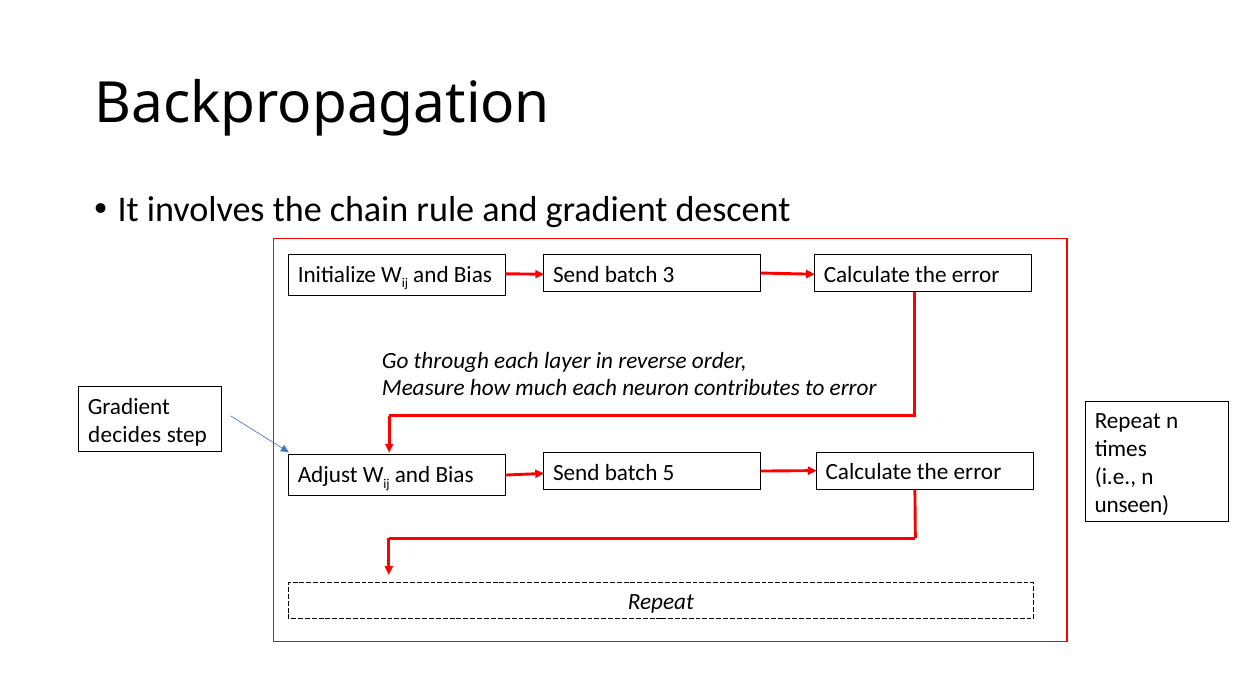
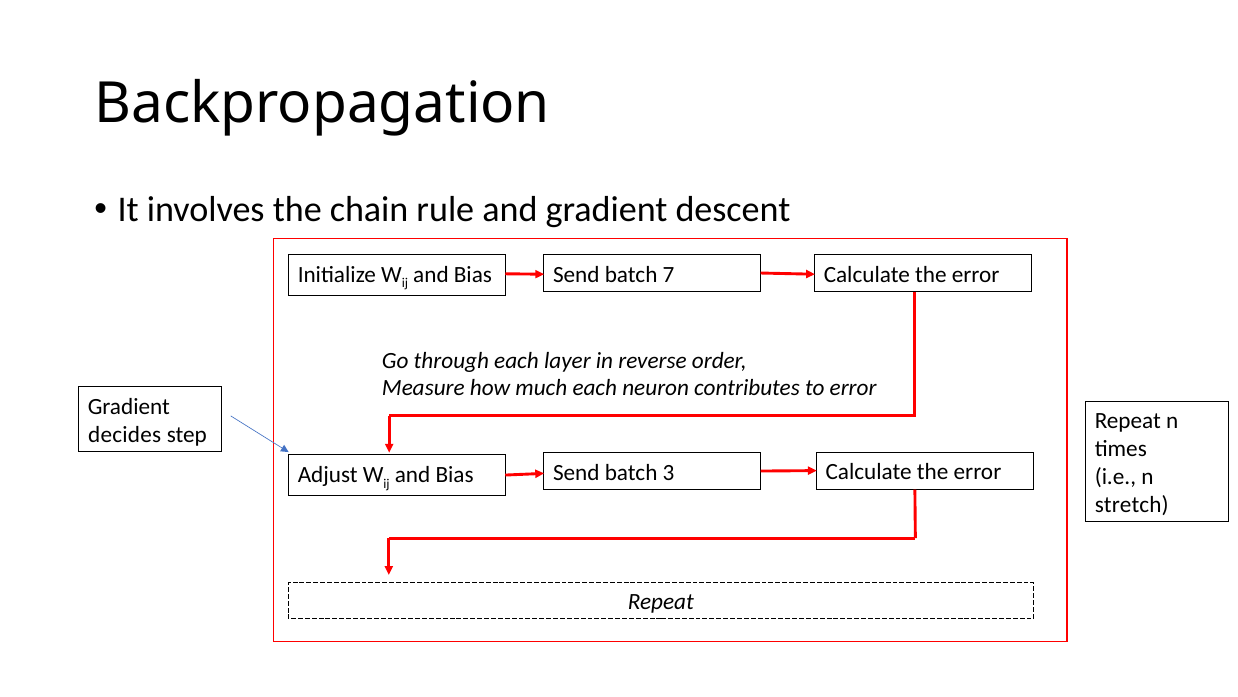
3: 3 -> 7
5: 5 -> 3
unseen: unseen -> stretch
